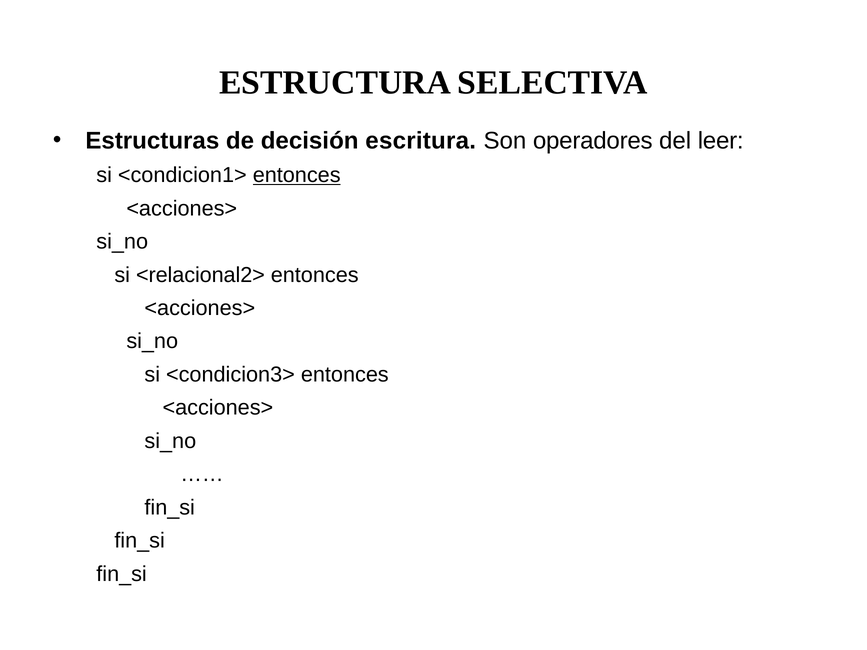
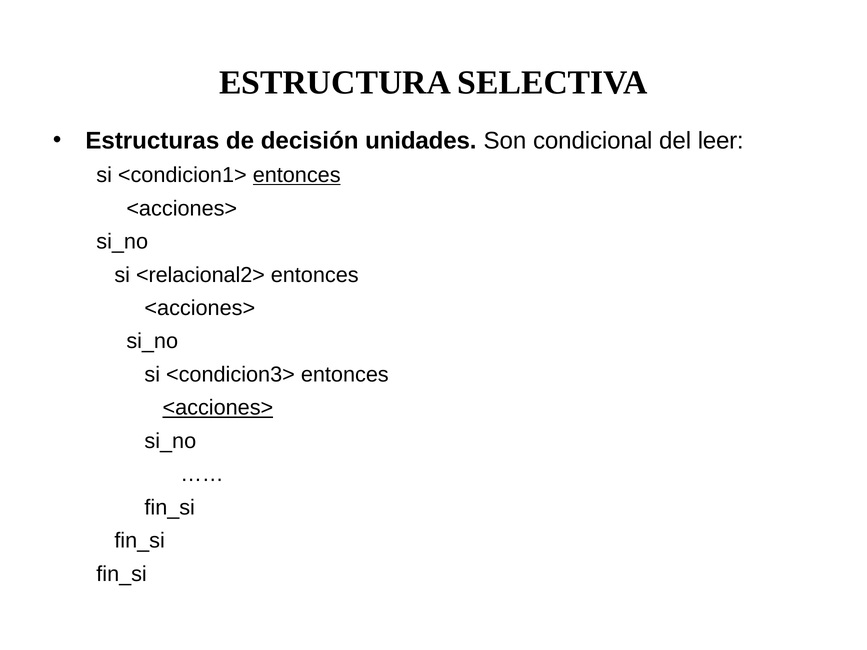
escritura: escritura -> unidades
operadores: operadores -> condicional
<acciones> at (218, 408) underline: none -> present
